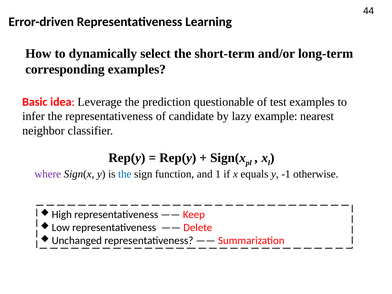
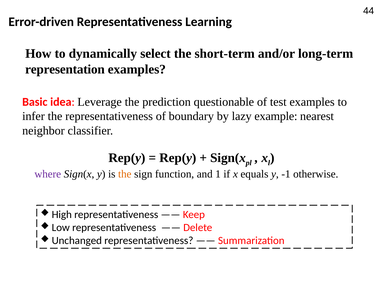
corresponding: corresponding -> representation
candidate: candidate -> boundary
the at (125, 174) colour: blue -> orange
